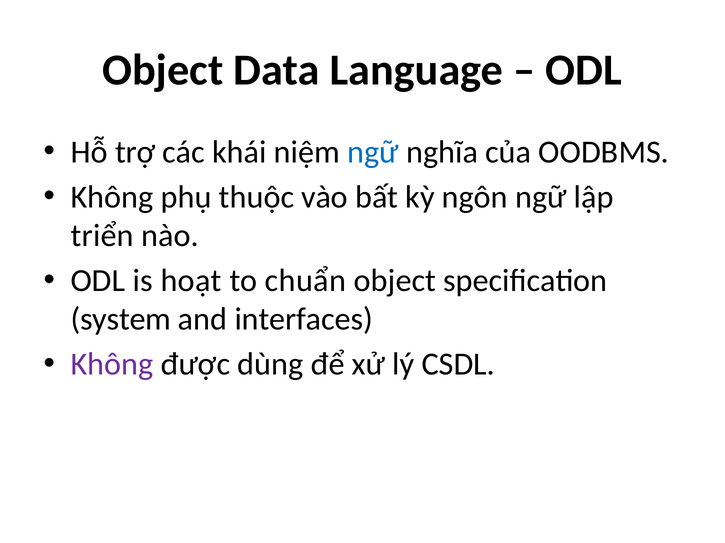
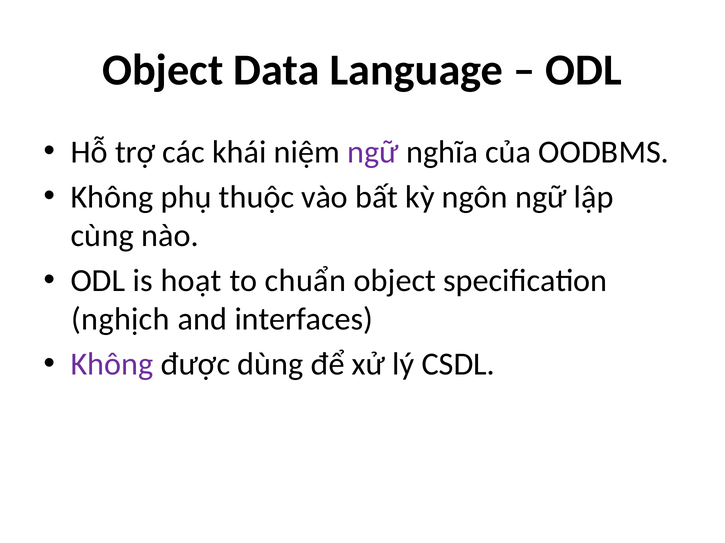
ngữ at (373, 152) colour: blue -> purple
triển: triển -> cùng
system: system -> nghịch
